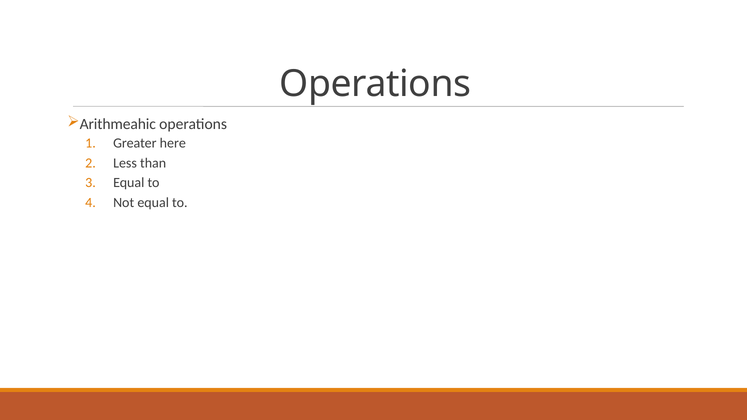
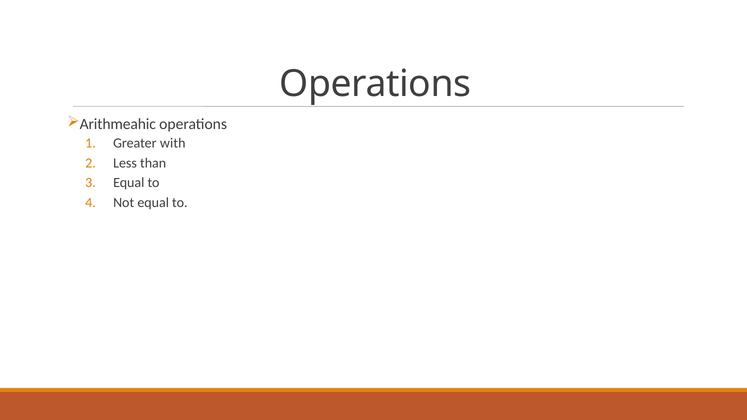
here: here -> with
